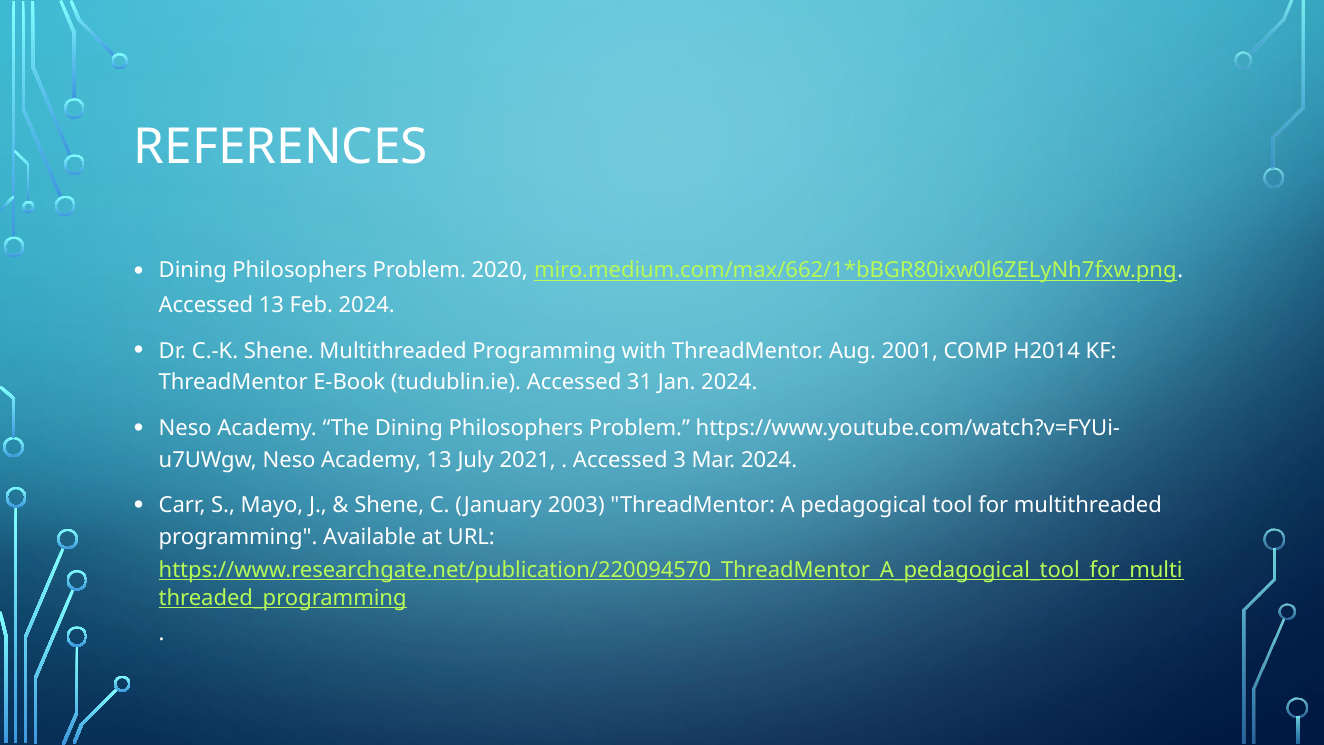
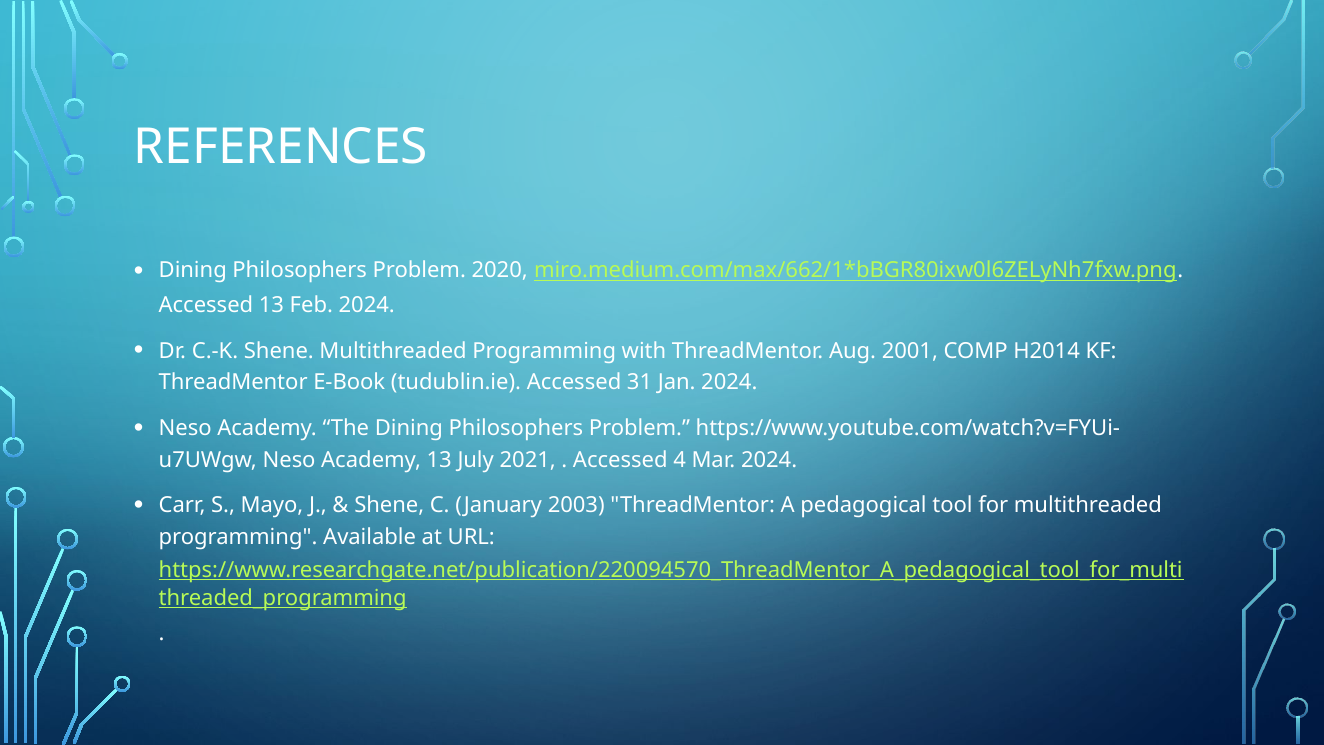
3: 3 -> 4
